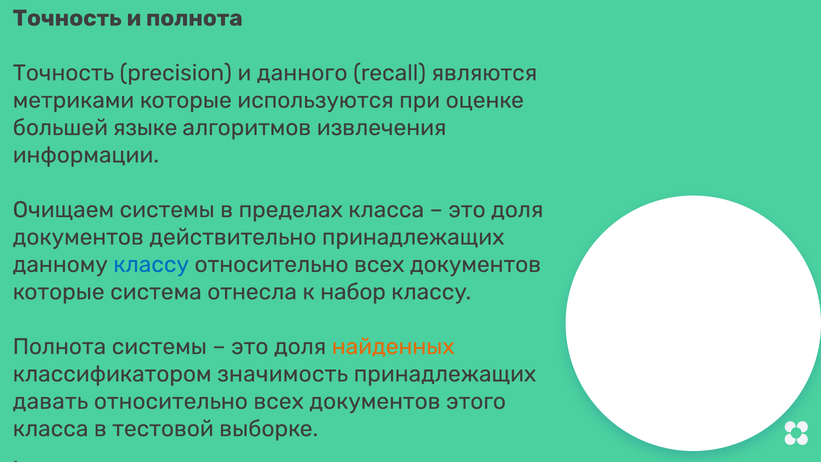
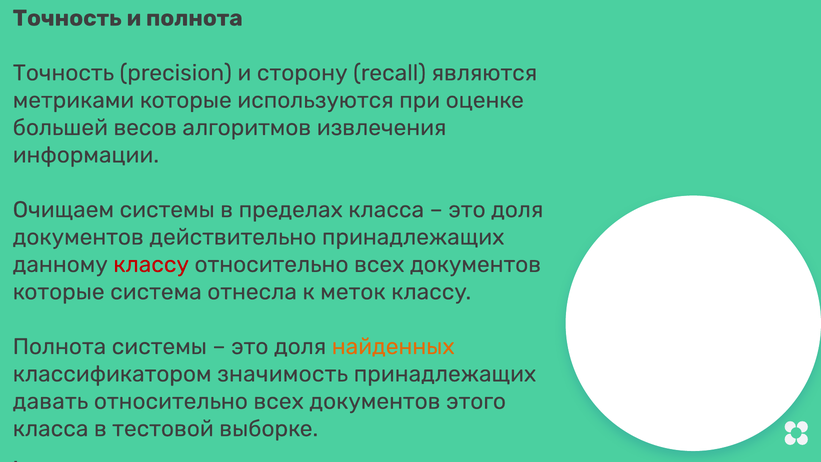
данного: данного -> сторону
языке: языке -> весов
классу at (151, 264) colour: blue -> red
набор: набор -> меток
